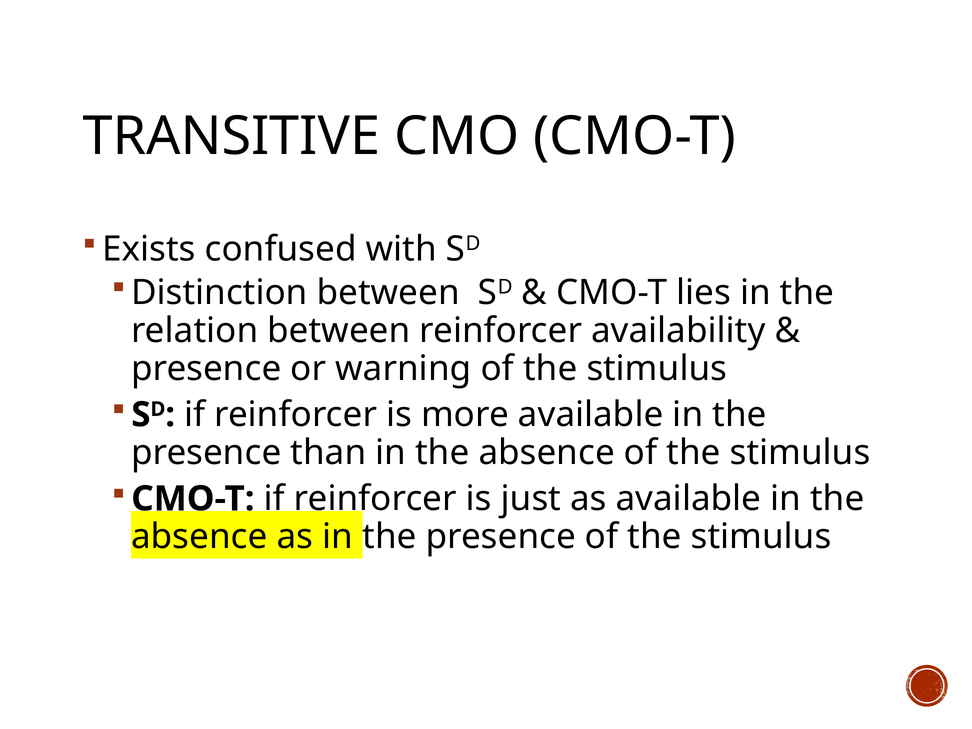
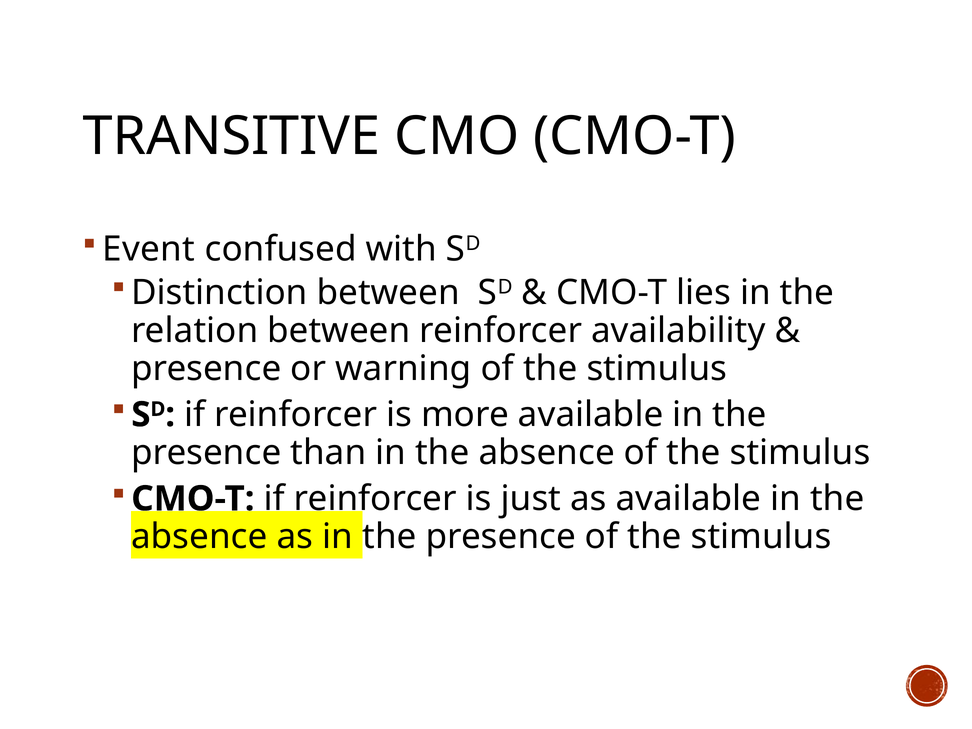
Exists: Exists -> Event
